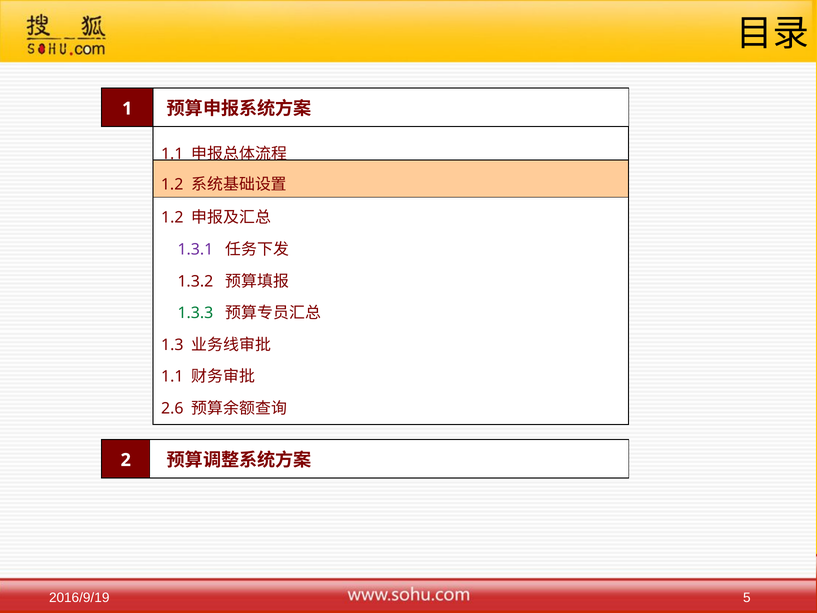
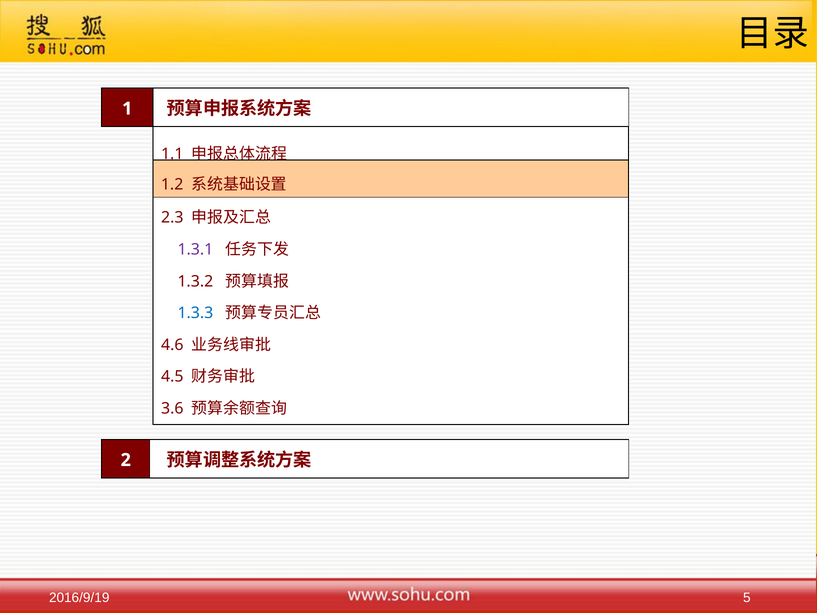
1.2 at (172, 218): 1.2 -> 2.3
1.3.3 colour: green -> blue
1.3: 1.3 -> 4.6
1.1 at (172, 377): 1.1 -> 4.5
2.6: 2.6 -> 3.6
